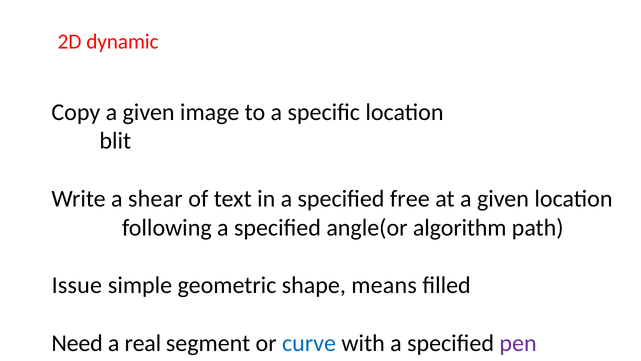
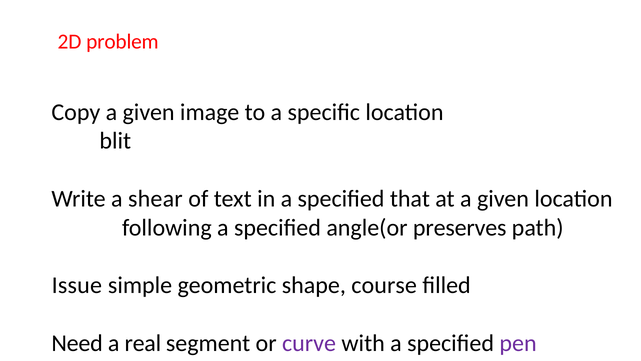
dynamic: dynamic -> problem
free: free -> that
algorithm: algorithm -> preserves
means: means -> course
curve colour: blue -> purple
